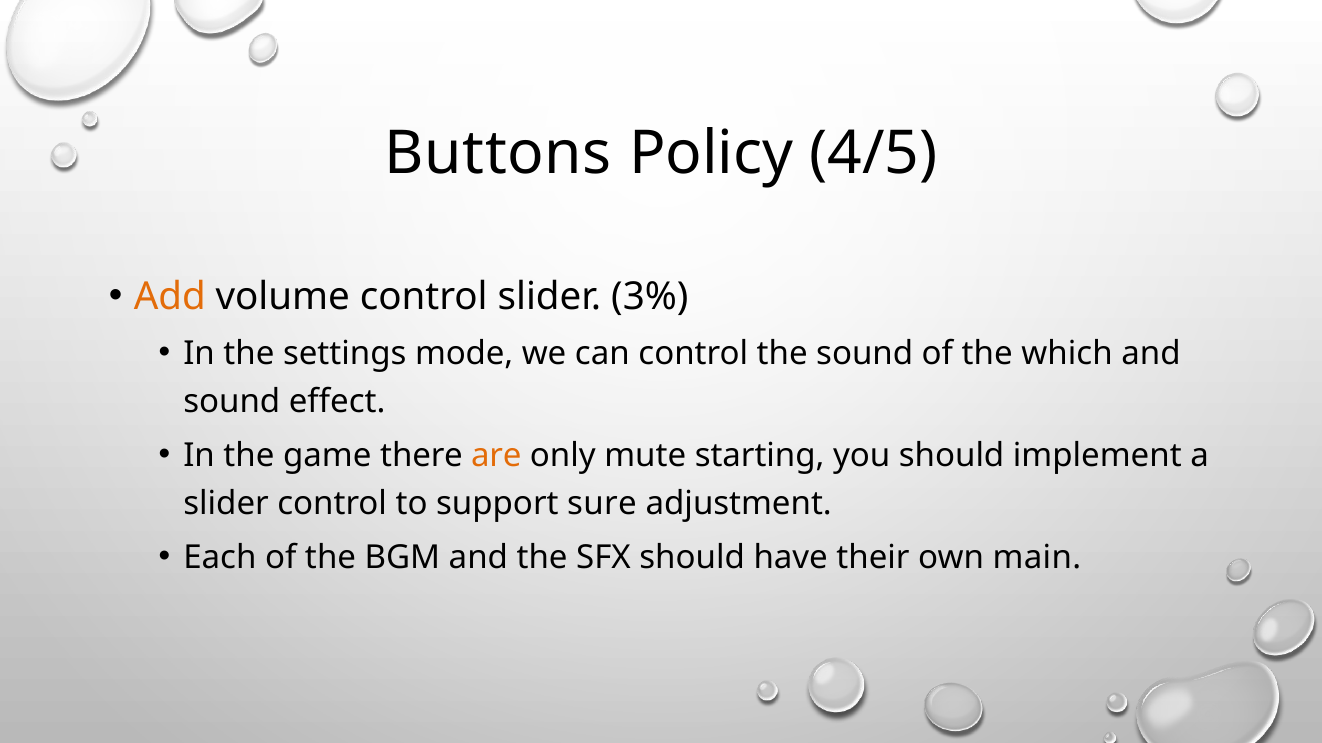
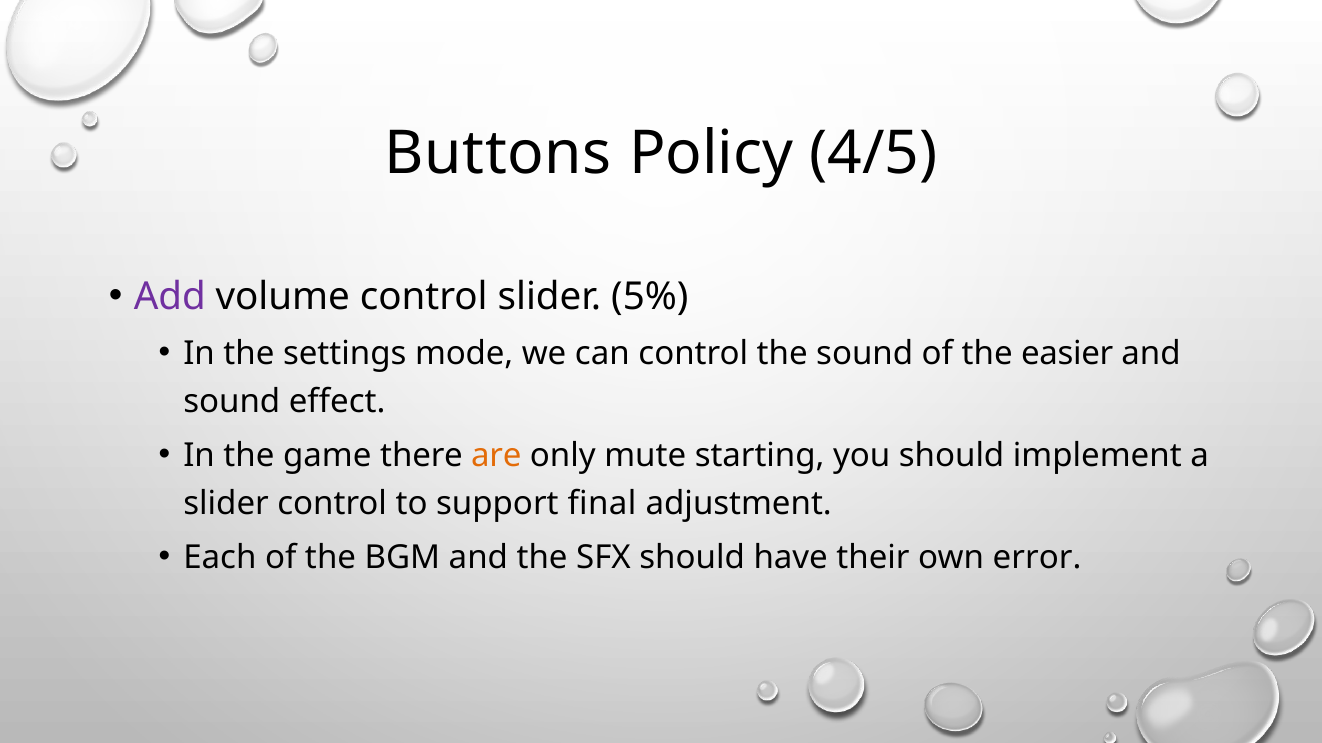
Add colour: orange -> purple
3%: 3% -> 5%
which: which -> easier
sure: sure -> final
main: main -> error
